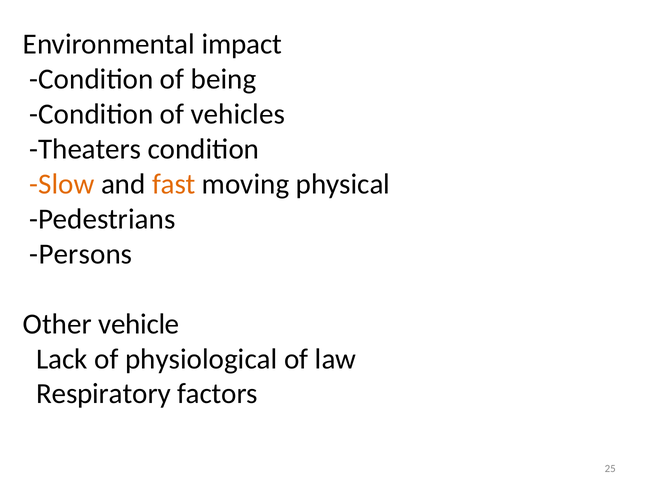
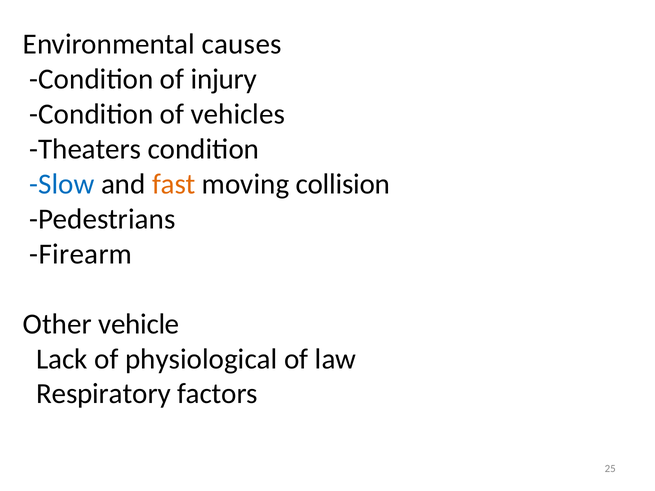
impact: impact -> causes
being: being -> injury
Slow colour: orange -> blue
physical: physical -> collision
Persons: Persons -> Firearm
